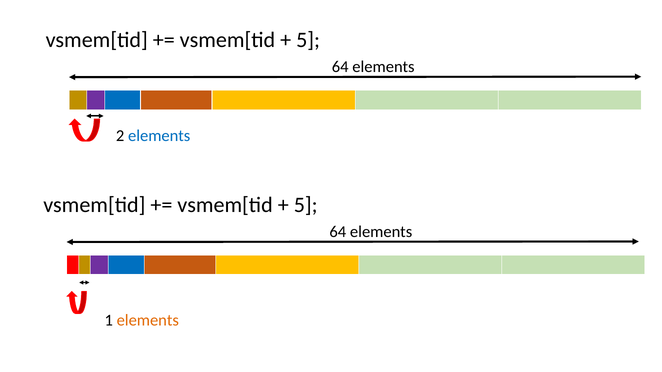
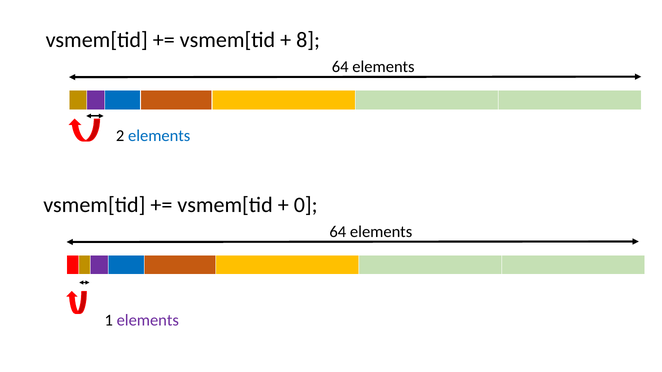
5 at (308, 40): 5 -> 8
5 at (306, 205): 5 -> 0
elements at (148, 320) colour: orange -> purple
